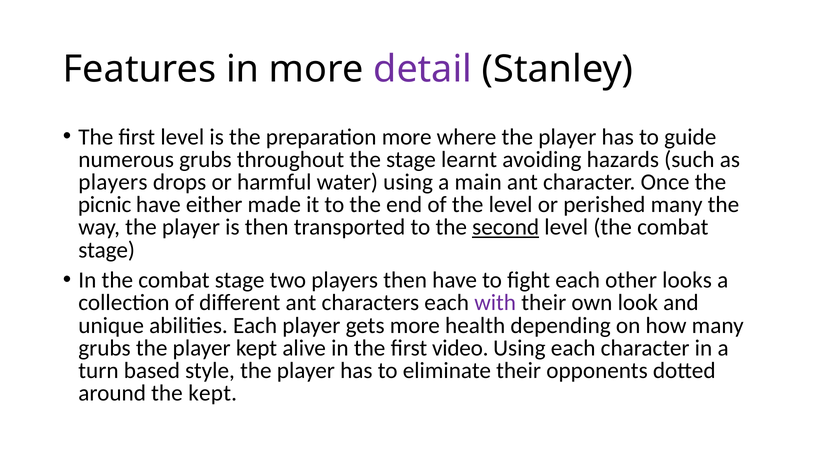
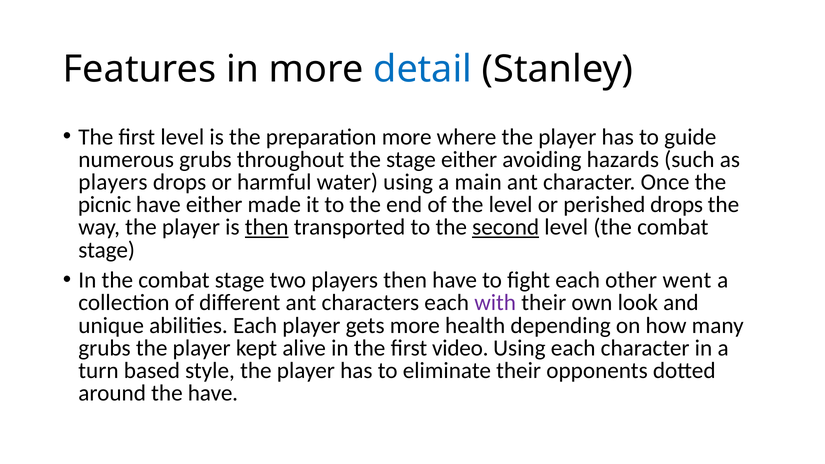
detail colour: purple -> blue
stage learnt: learnt -> either
perished many: many -> drops
then at (267, 227) underline: none -> present
looks: looks -> went
the kept: kept -> have
